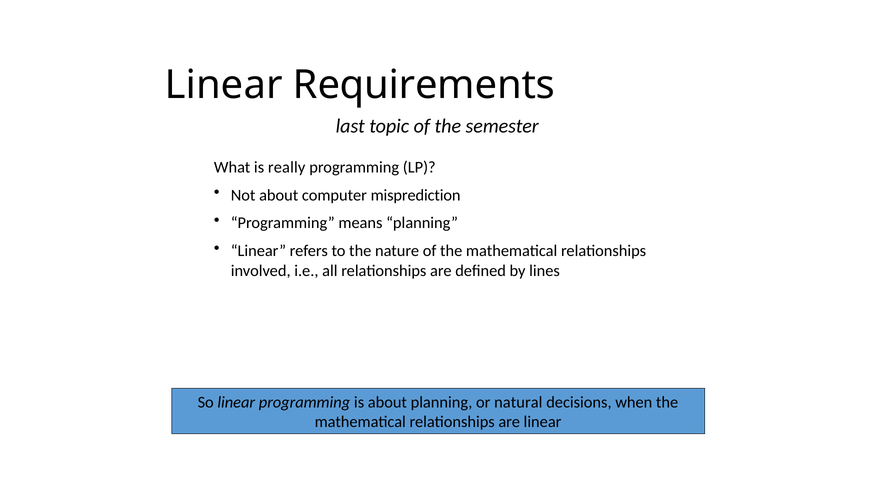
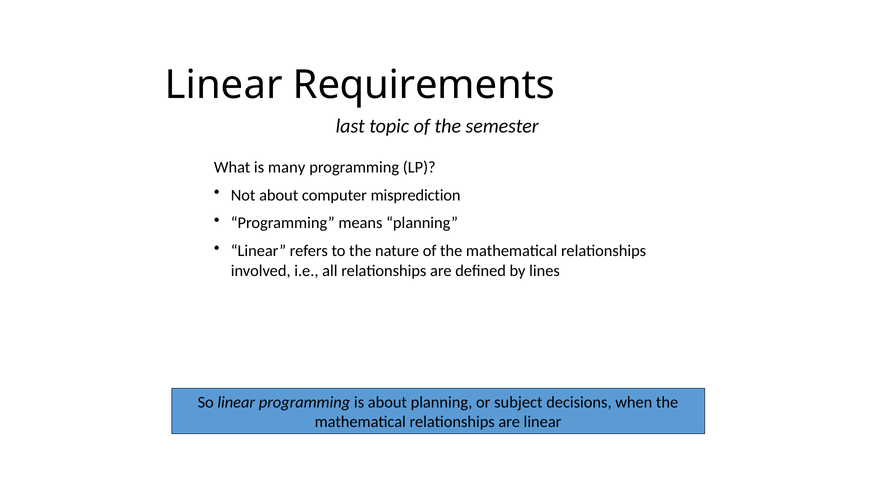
really: really -> many
natural: natural -> subject
